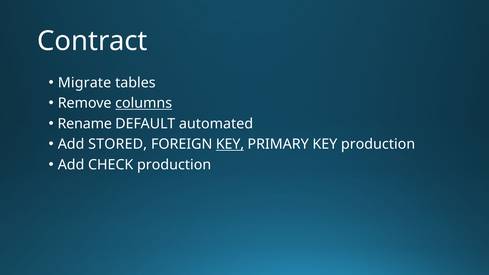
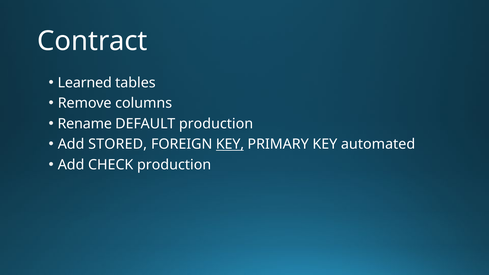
Migrate: Migrate -> Learned
columns underline: present -> none
DEFAULT automated: automated -> production
KEY production: production -> automated
